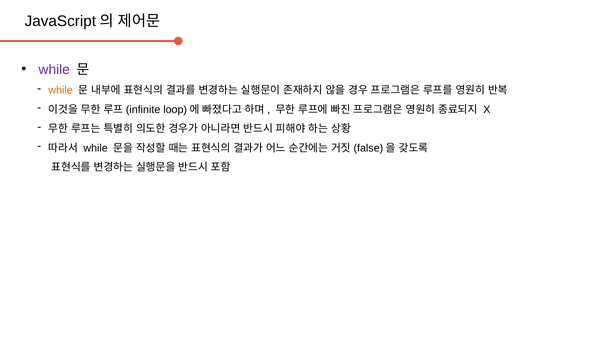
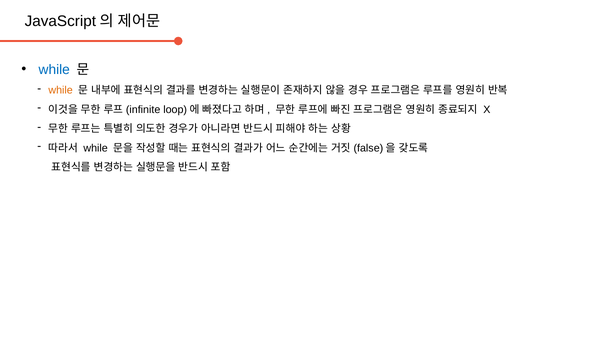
while at (54, 70) colour: purple -> blue
